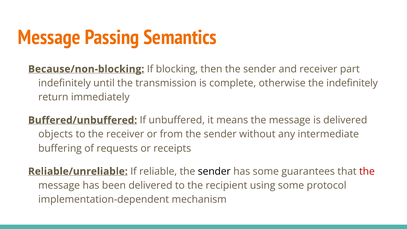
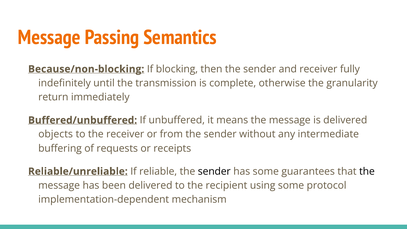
part: part -> fully
the indefinitely: indefinitely -> granularity
the at (367, 171) colour: red -> black
